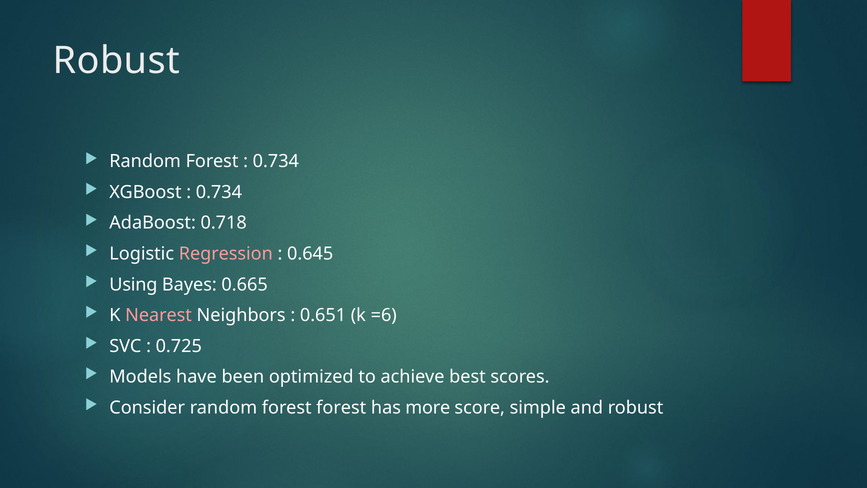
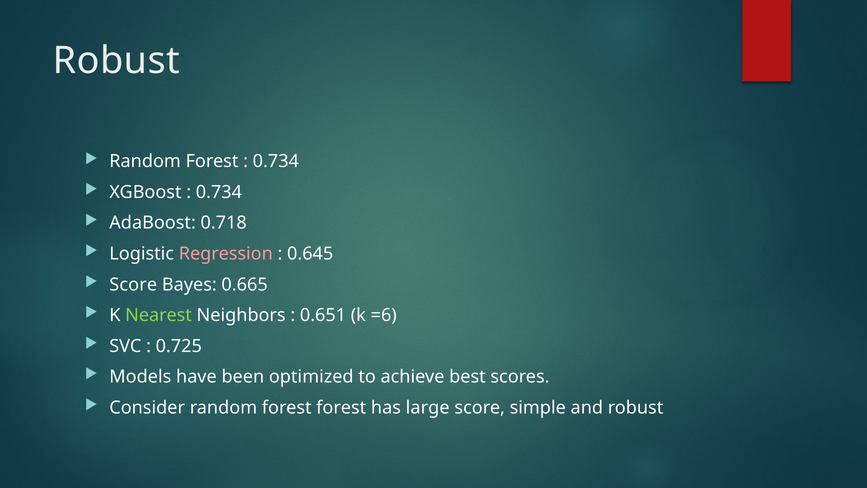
Using at (133, 284): Using -> Score
Nearest colour: pink -> light green
more: more -> large
